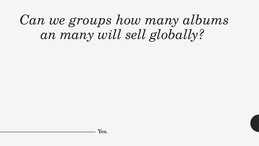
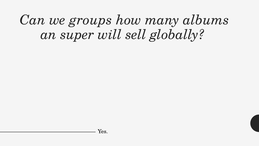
an many: many -> super
